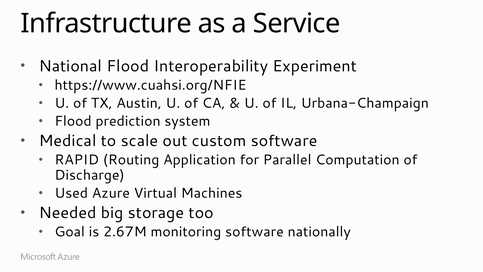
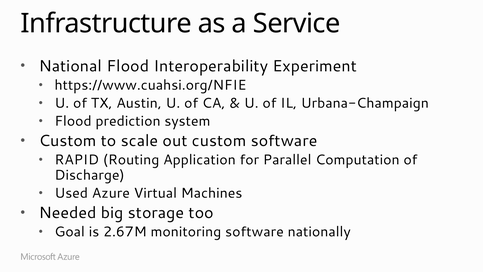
Medical at (68, 141): Medical -> Custom
